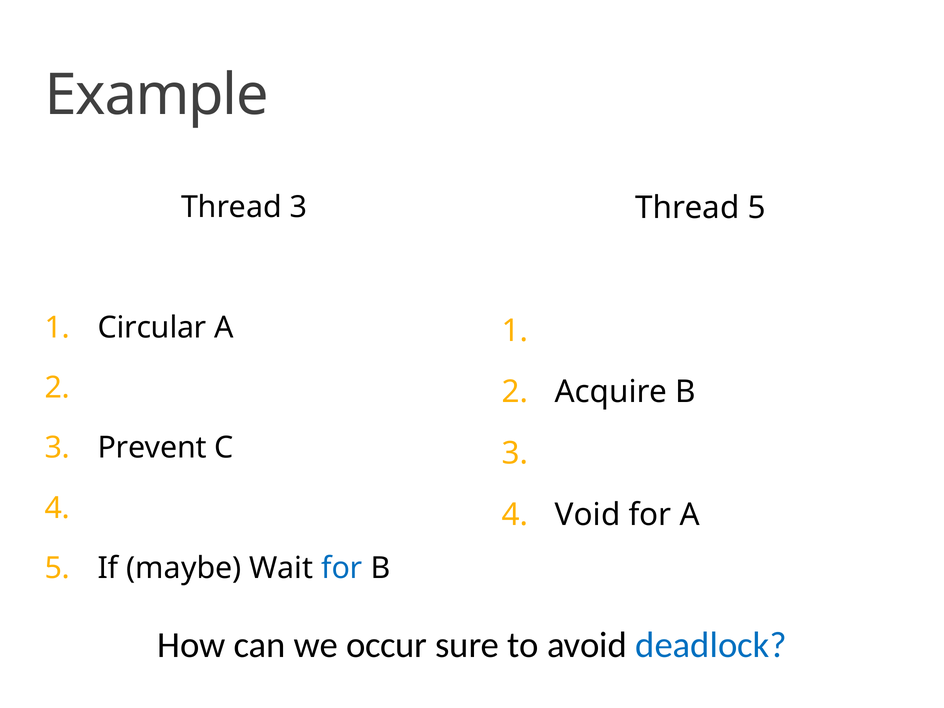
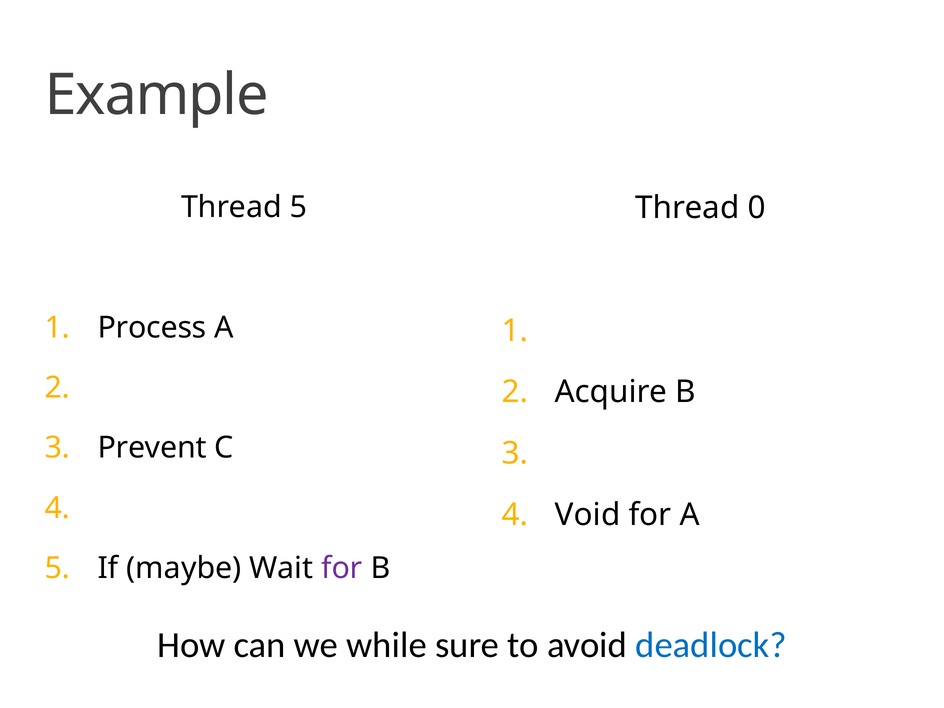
Thread 3: 3 -> 5
Thread 5: 5 -> 0
Circular: Circular -> Process
for at (342, 568) colour: blue -> purple
occur: occur -> while
